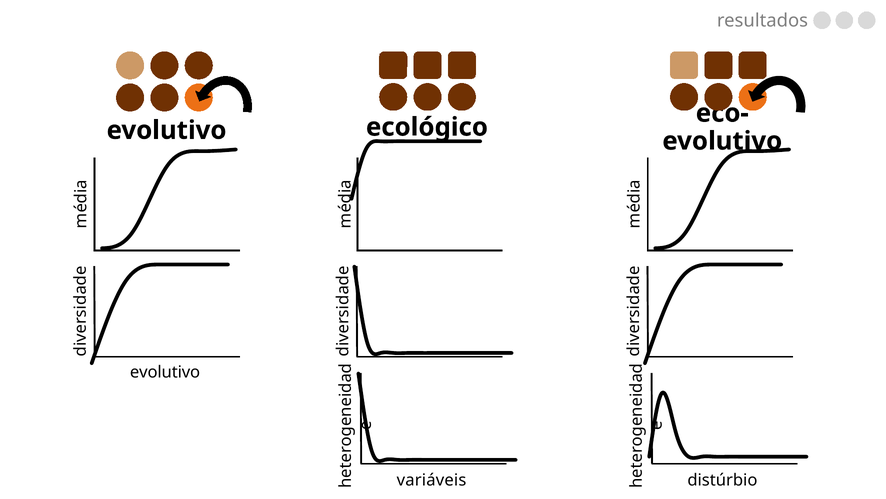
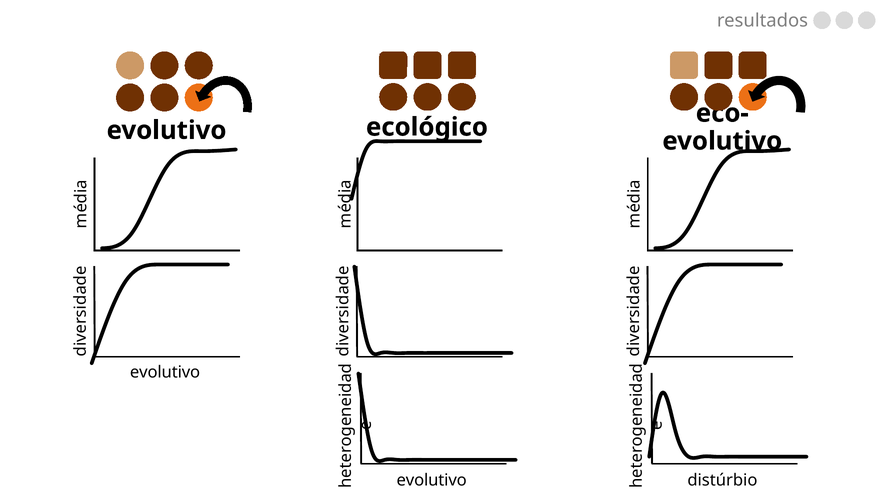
variáveis at (432, 480): variáveis -> evolutivo
